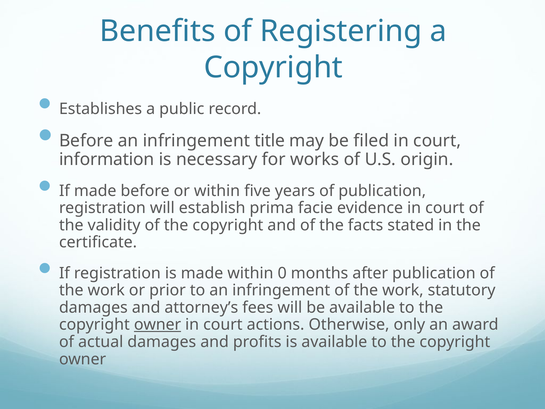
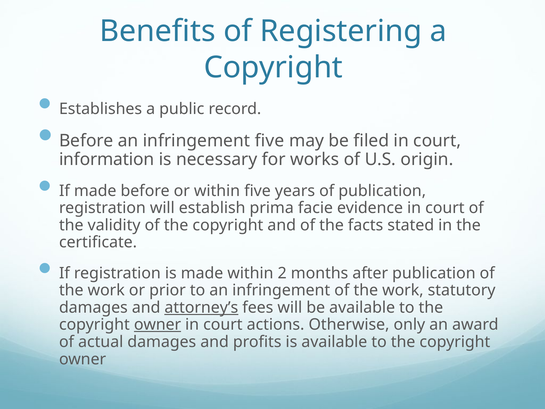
infringement title: title -> five
0: 0 -> 2
attorney’s underline: none -> present
